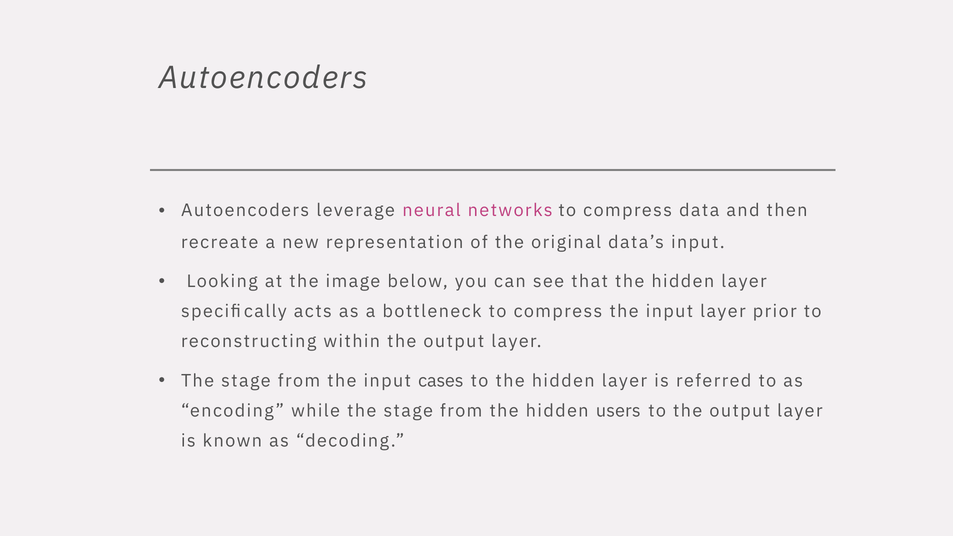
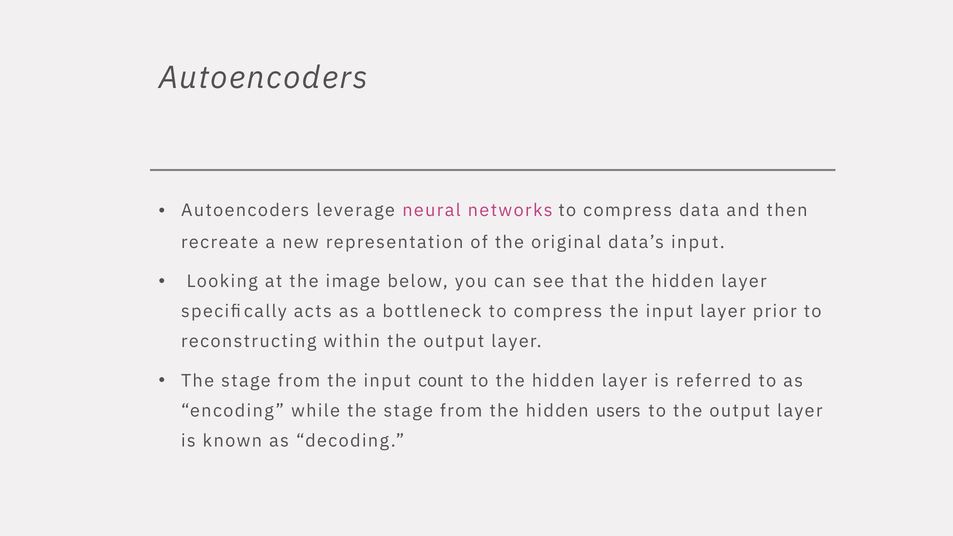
cases: cases -> count
